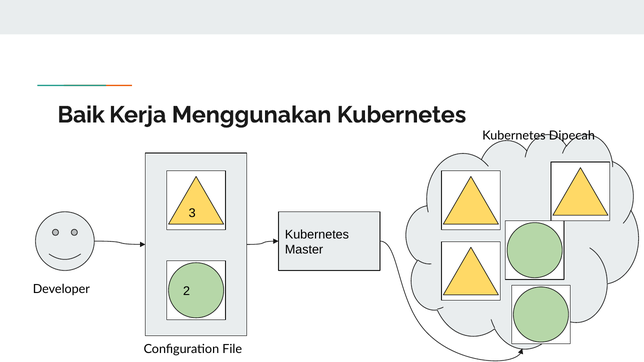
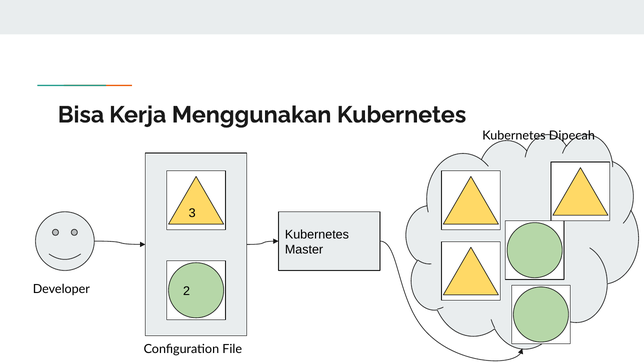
Baik: Baik -> Bisa
